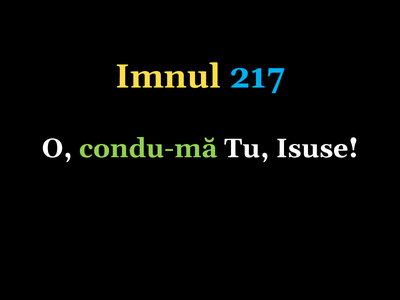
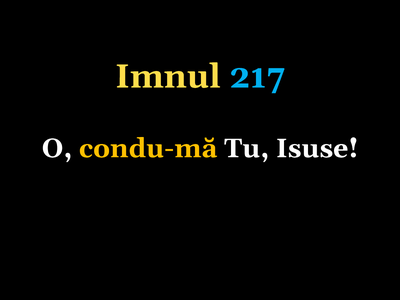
condu-mă colour: light green -> yellow
